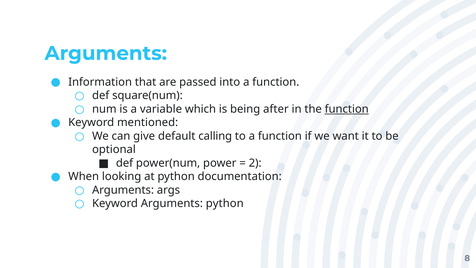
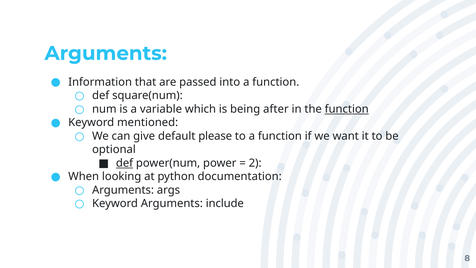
calling: calling -> please
def at (124, 163) underline: none -> present
Arguments python: python -> include
